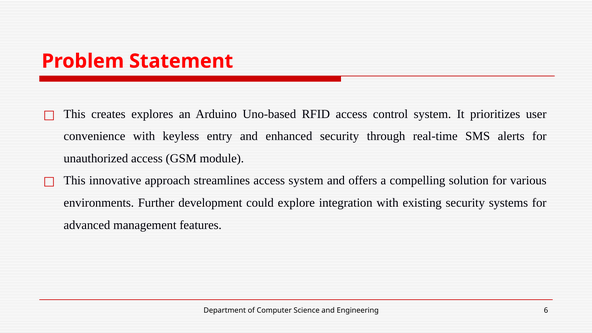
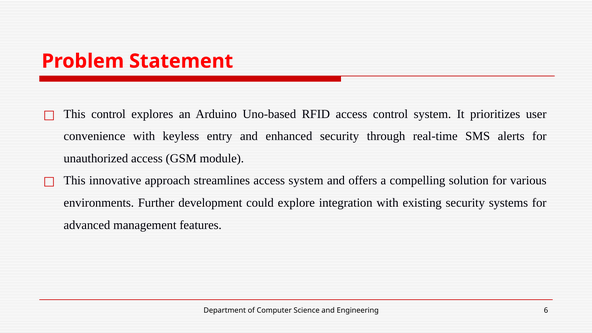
This creates: creates -> control
